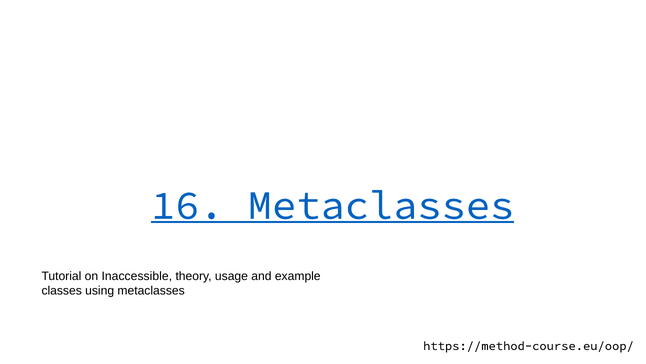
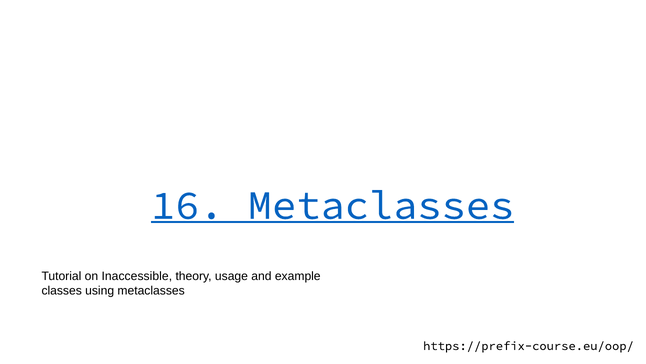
https://method-course.eu/oop/: https://method-course.eu/oop/ -> https://prefix-course.eu/oop/
